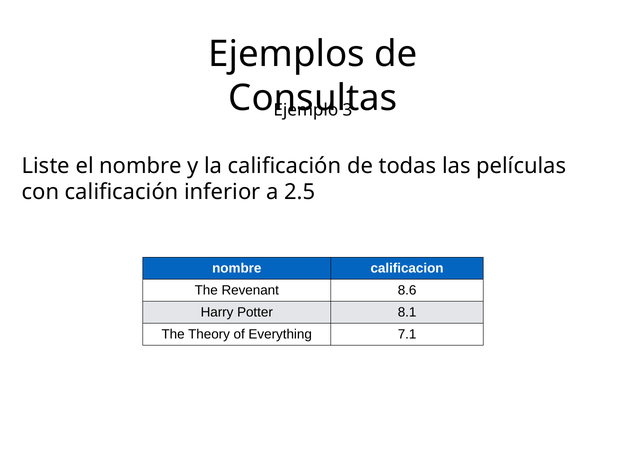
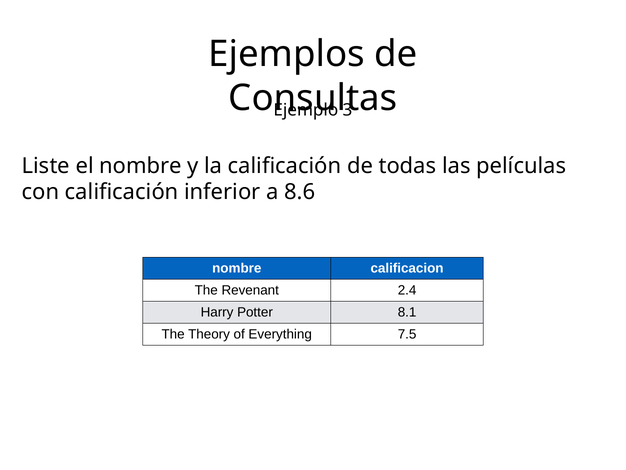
2.5: 2.5 -> 8.6
8.6: 8.6 -> 2.4
7.1: 7.1 -> 7.5
